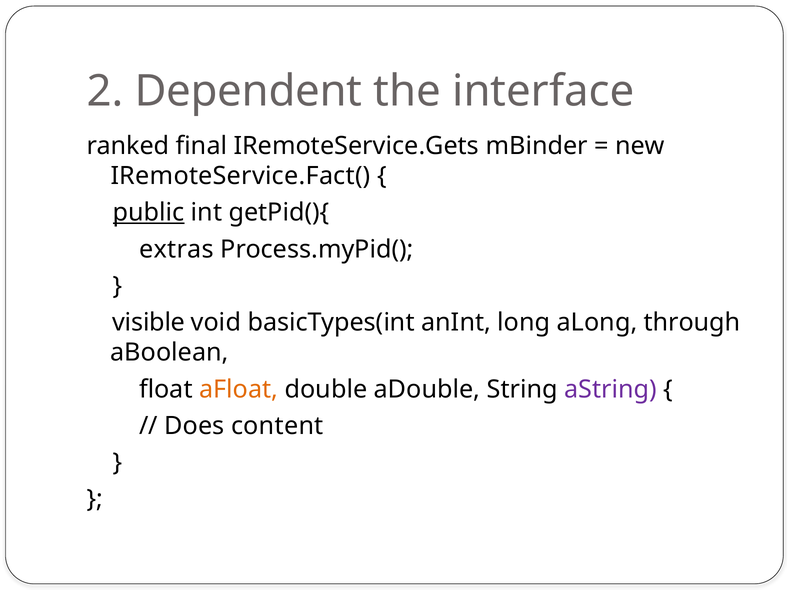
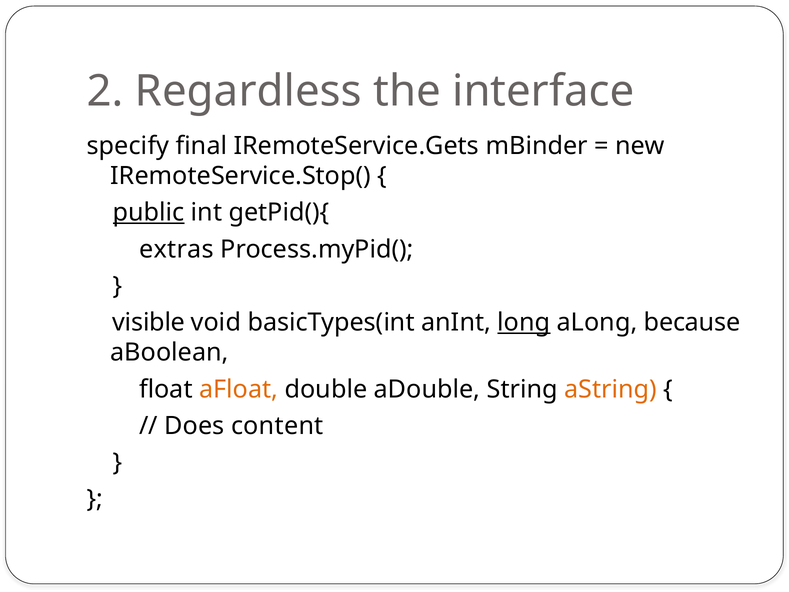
Dependent: Dependent -> Regardless
ranked: ranked -> specify
IRemoteService.Fact(: IRemoteService.Fact( -> IRemoteService.Stop(
long underline: none -> present
through: through -> because
aString colour: purple -> orange
